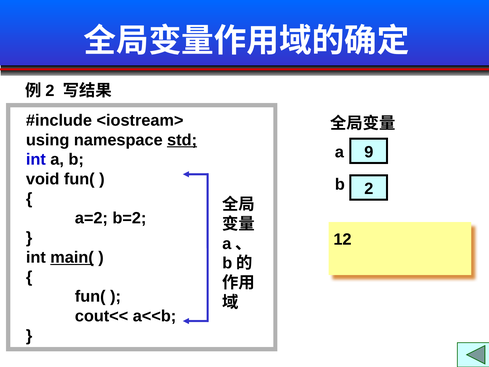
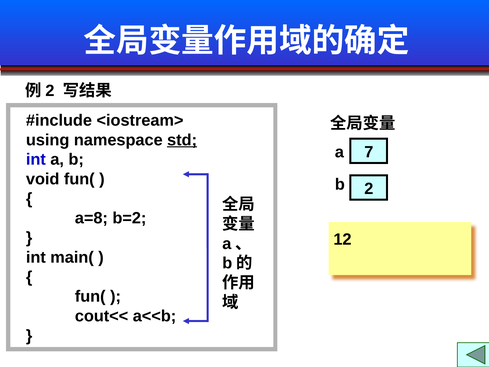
9: 9 -> 7
a=2: a=2 -> a=8
main( underline: present -> none
